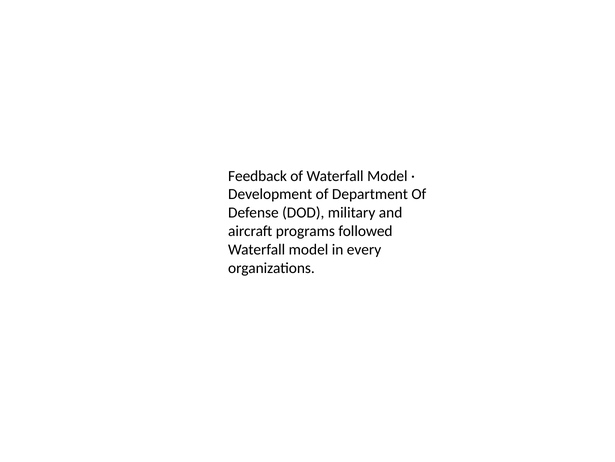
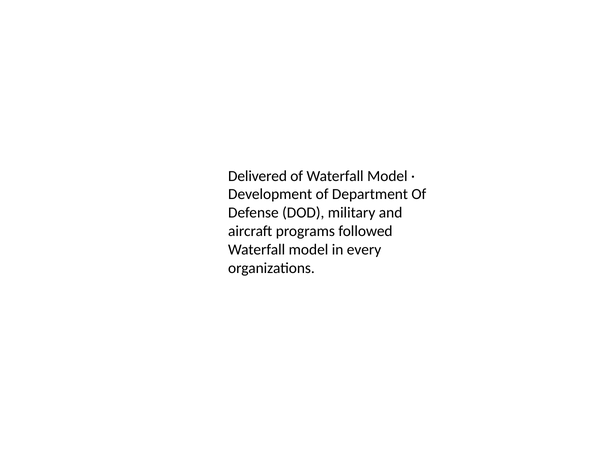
Feedback: Feedback -> Delivered
